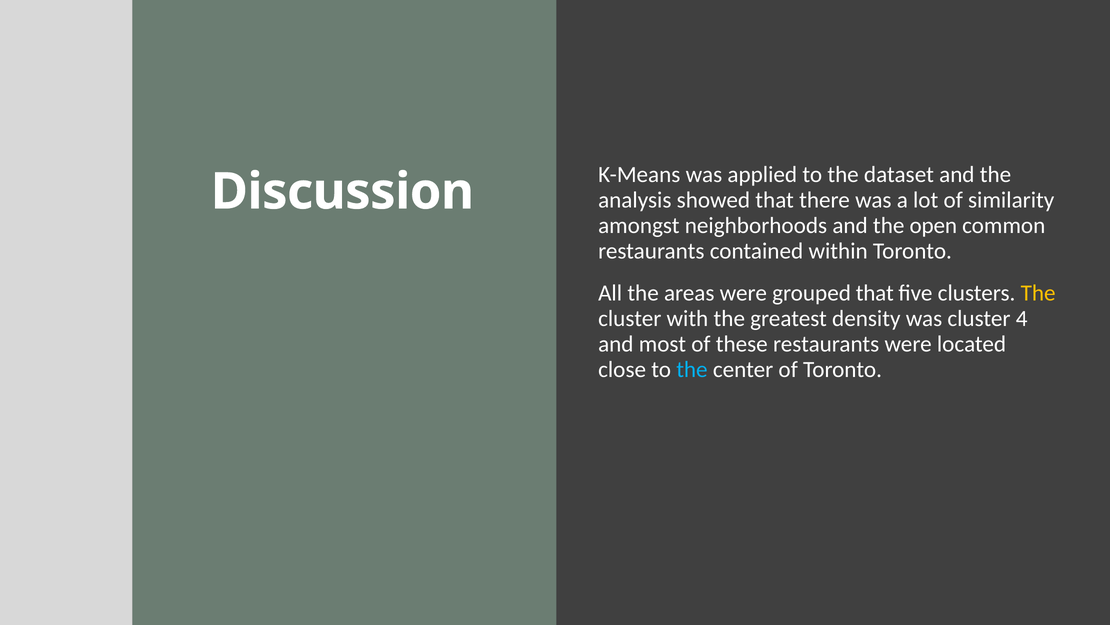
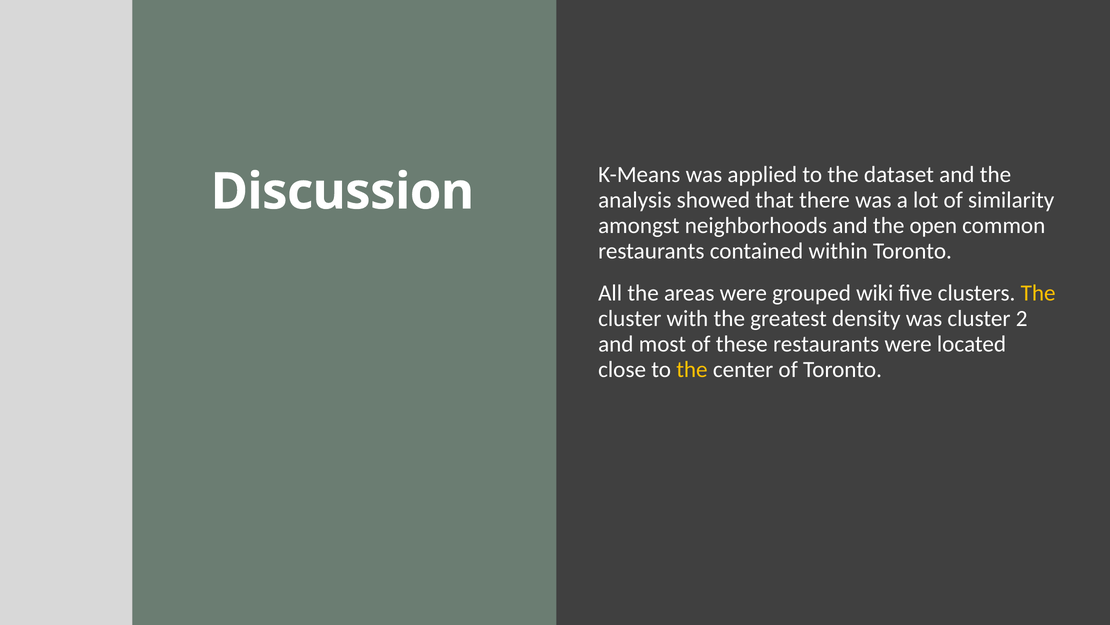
grouped that: that -> wiki
4: 4 -> 2
the at (692, 369) colour: light blue -> yellow
